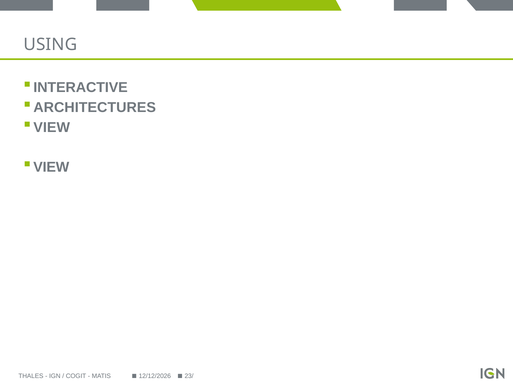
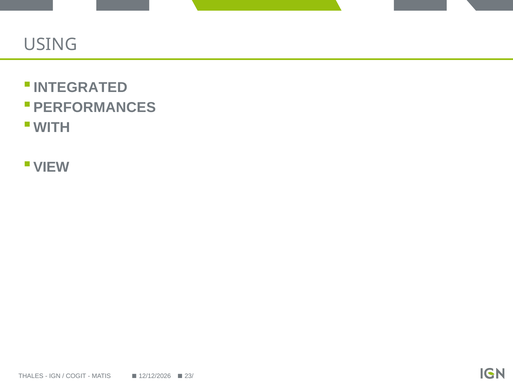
INTERACTIVE: INTERACTIVE -> INTEGRATED
ARCHITECTURES: ARCHITECTURES -> PERFORMANCES
VIEW at (52, 127): VIEW -> WITH
